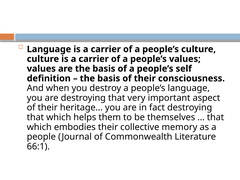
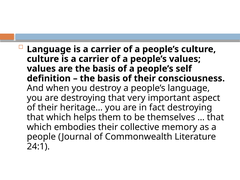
66:1: 66:1 -> 24:1
